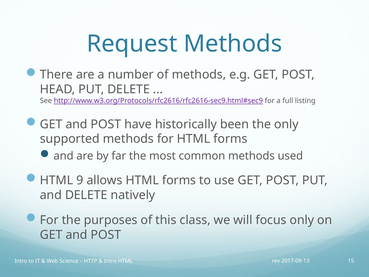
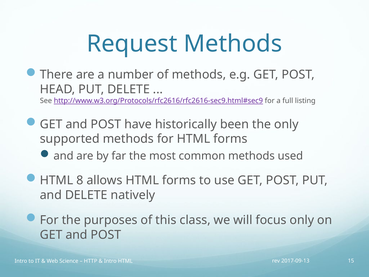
9: 9 -> 8
